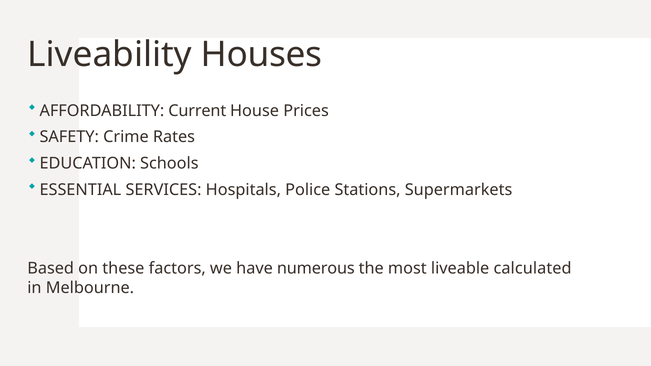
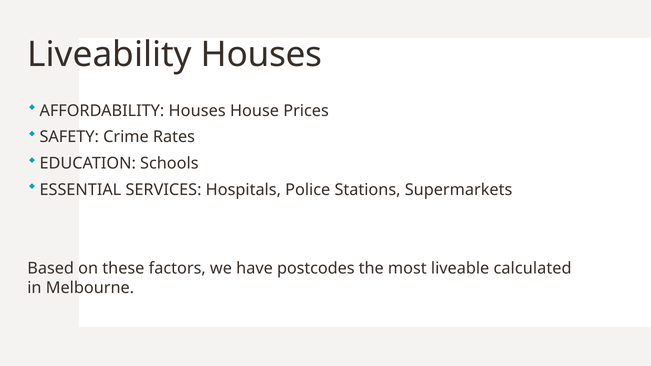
AFFORDABILITY Current: Current -> Houses
numerous: numerous -> postcodes
